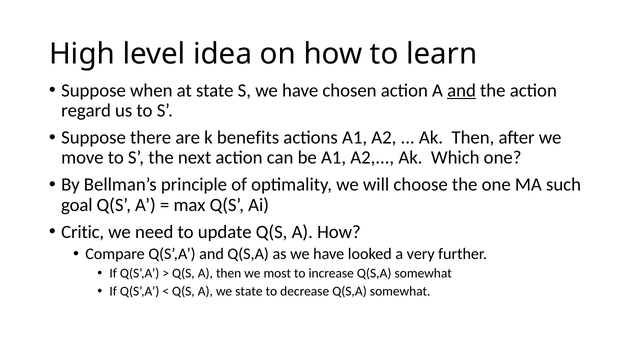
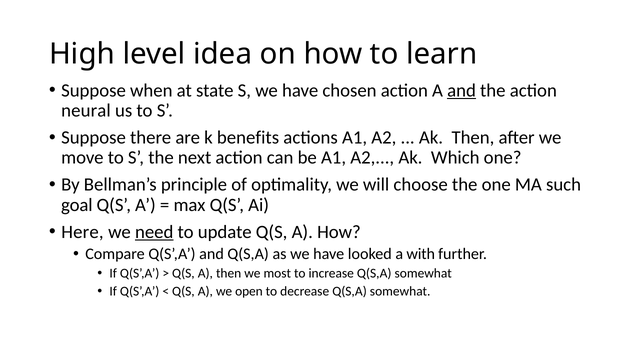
regard: regard -> neural
Critic: Critic -> Here
need underline: none -> present
very: very -> with
we state: state -> open
